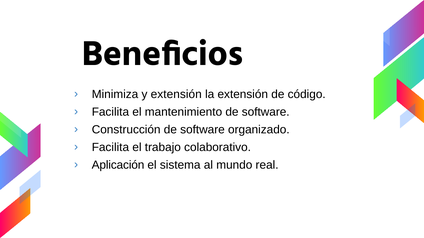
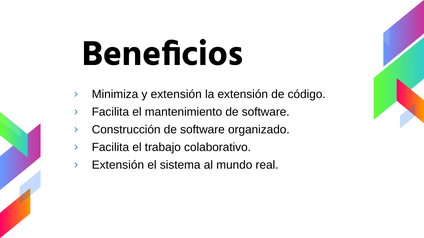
Aplicación at (118, 165): Aplicación -> Extensión
